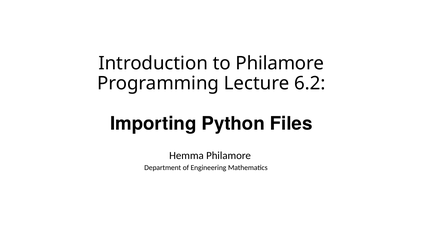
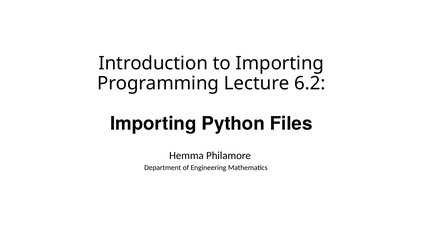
to Philamore: Philamore -> Importing
